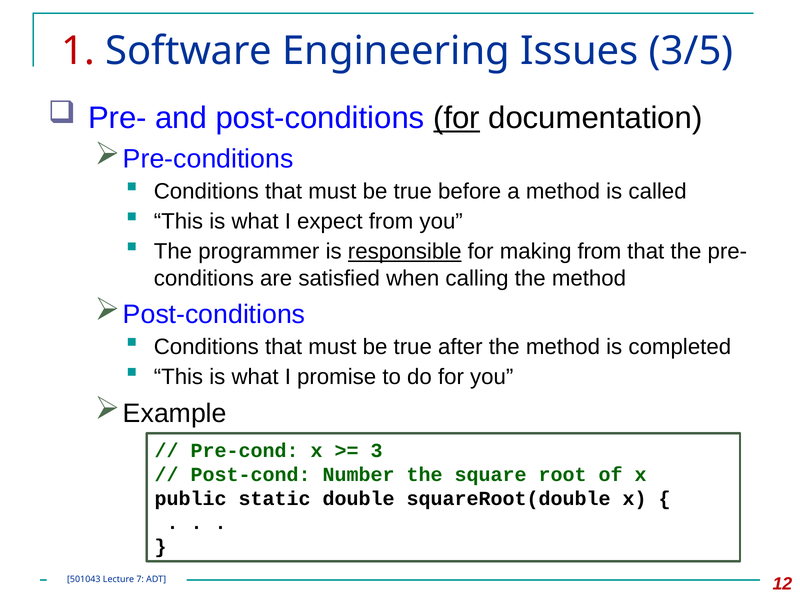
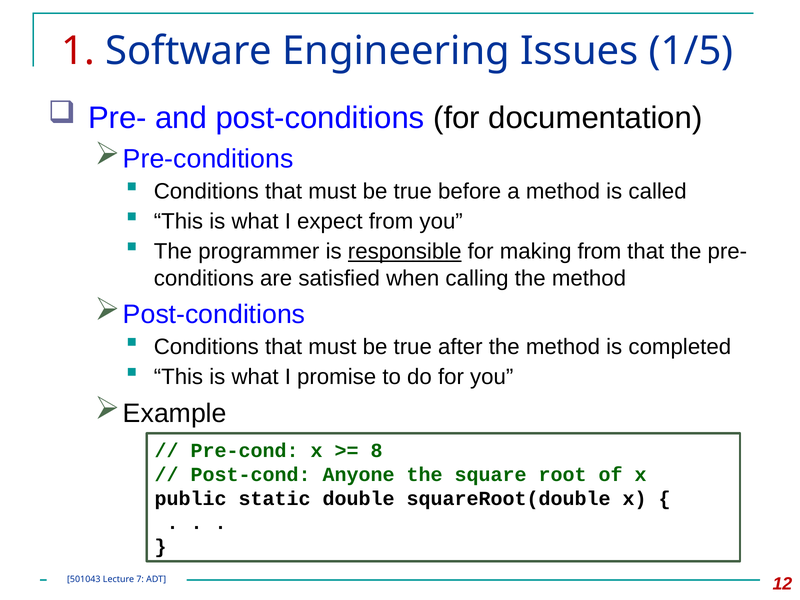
3/5: 3/5 -> 1/5
for at (457, 118) underline: present -> none
3: 3 -> 8
Number: Number -> Anyone
